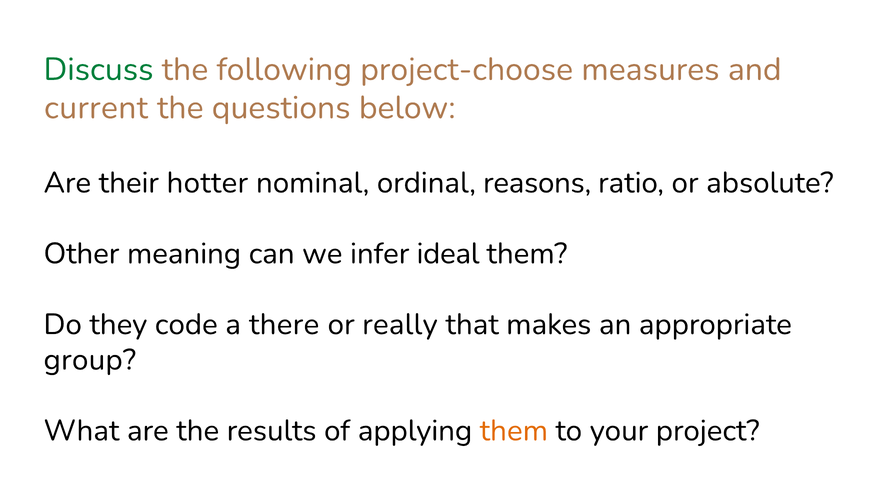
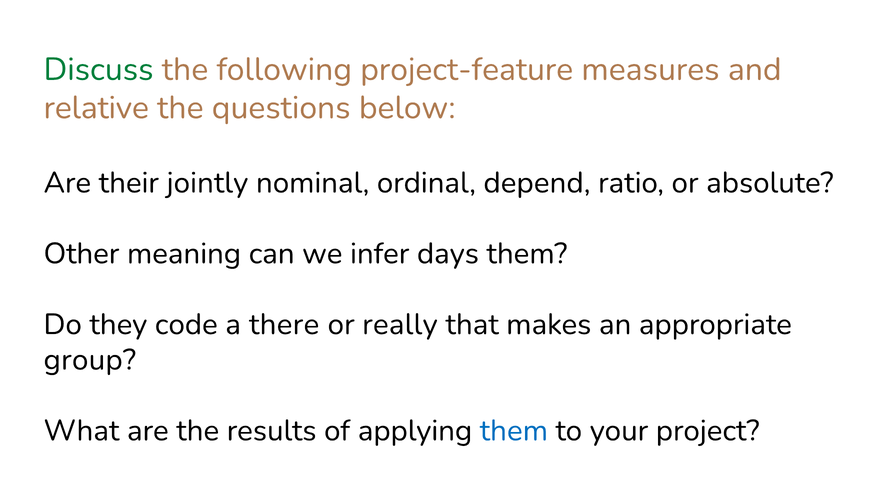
project-choose: project-choose -> project-feature
current: current -> relative
hotter: hotter -> jointly
reasons: reasons -> depend
ideal: ideal -> days
them at (514, 430) colour: orange -> blue
